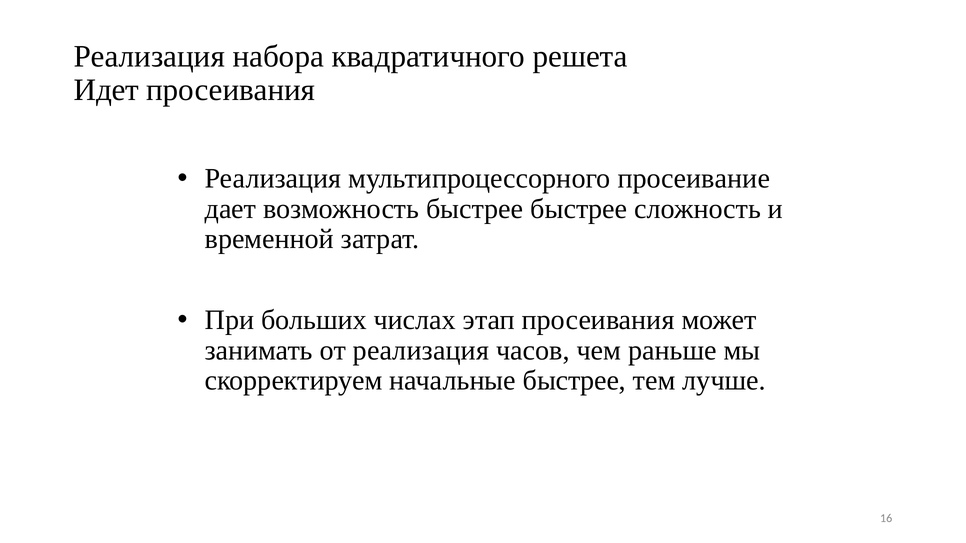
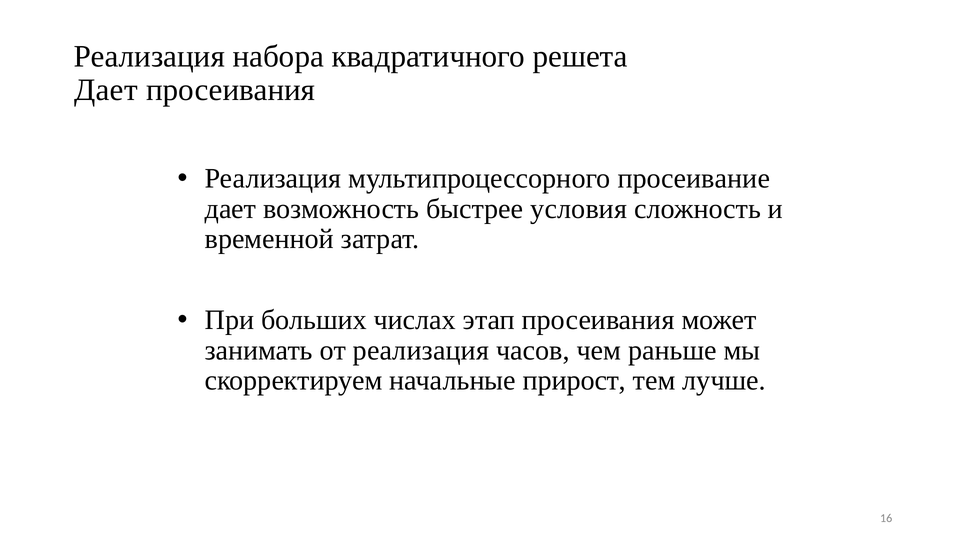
Идет at (106, 90): Идет -> Дает
быстрее быстрее: быстрее -> условия
начальные быстрее: быстрее -> прирост
